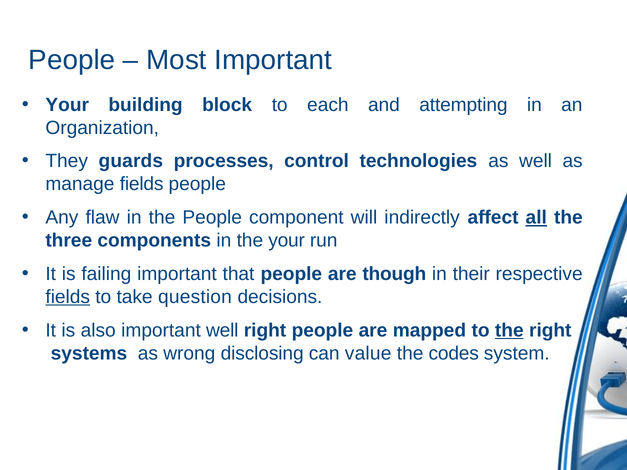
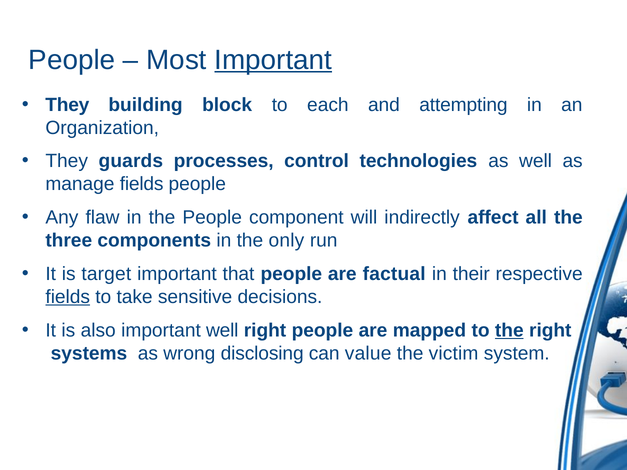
Important at (273, 60) underline: none -> present
Your at (67, 105): Your -> They
all underline: present -> none
the your: your -> only
failing: failing -> target
though: though -> factual
question: question -> sensitive
codes: codes -> victim
